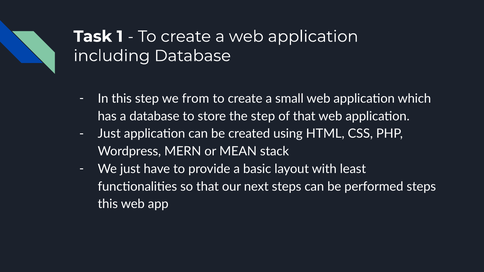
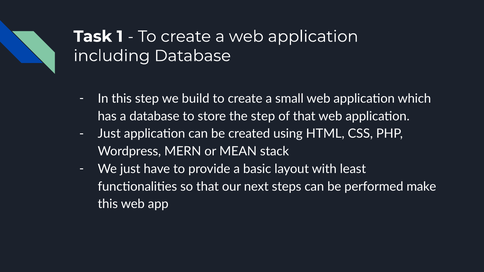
from: from -> build
performed steps: steps -> make
